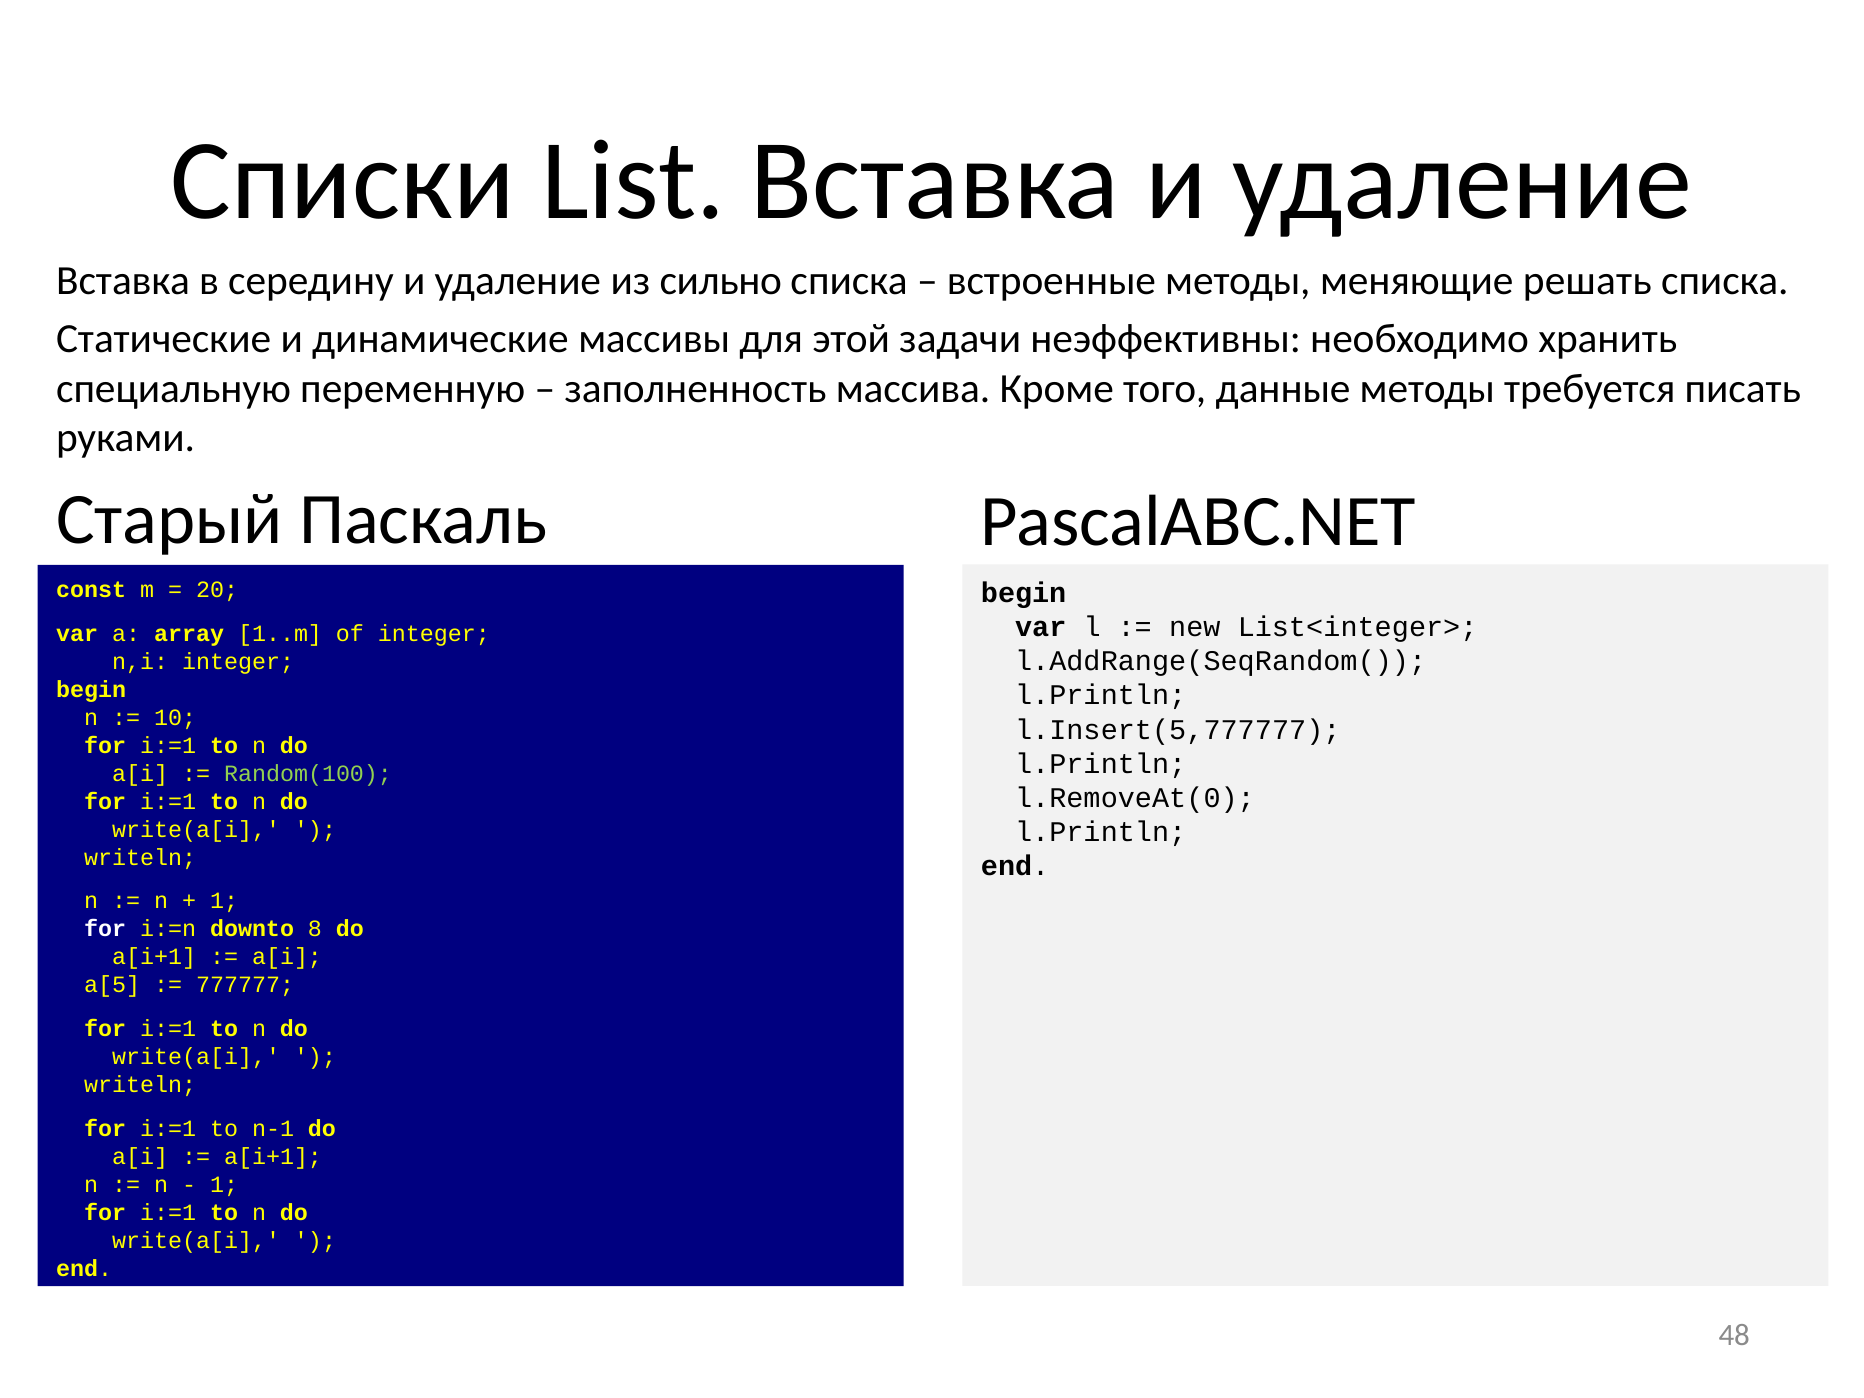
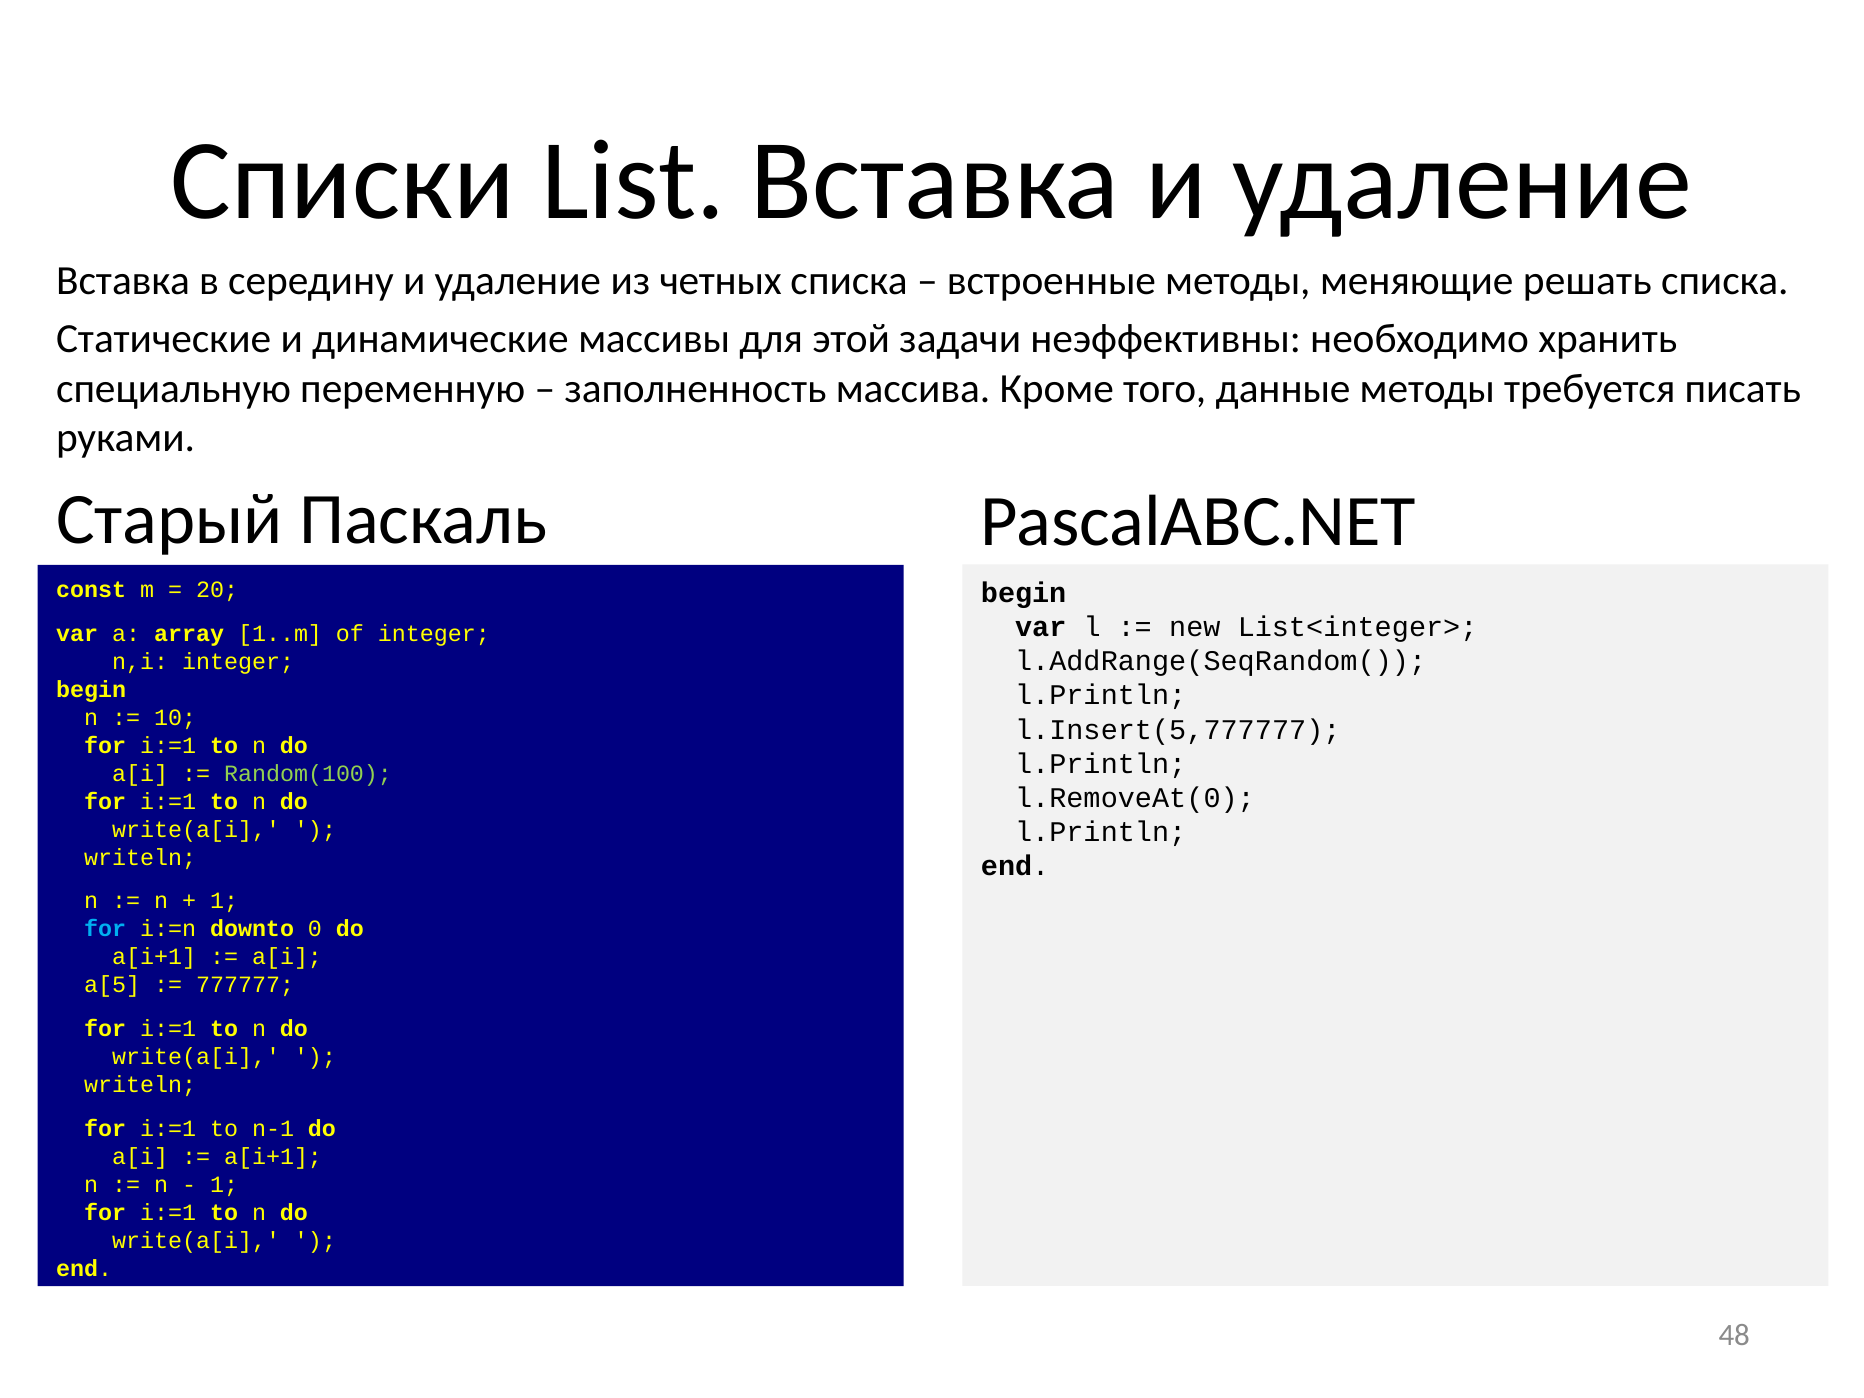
сильно: сильно -> четных
for at (105, 929) colour: white -> light blue
8: 8 -> 0
